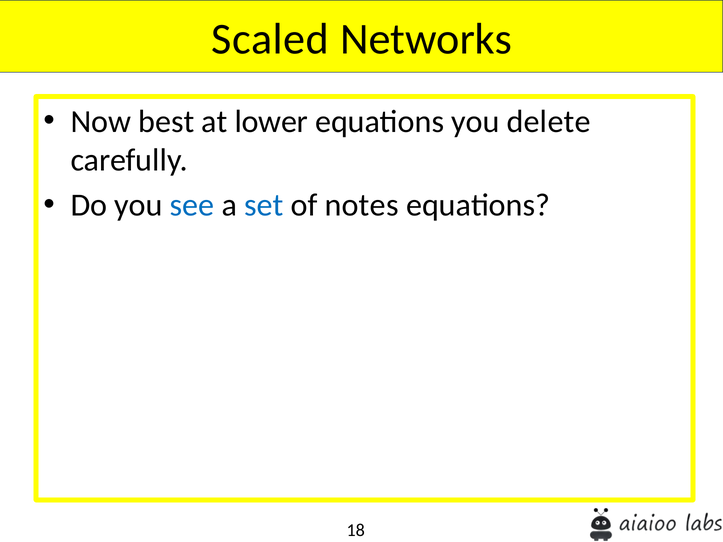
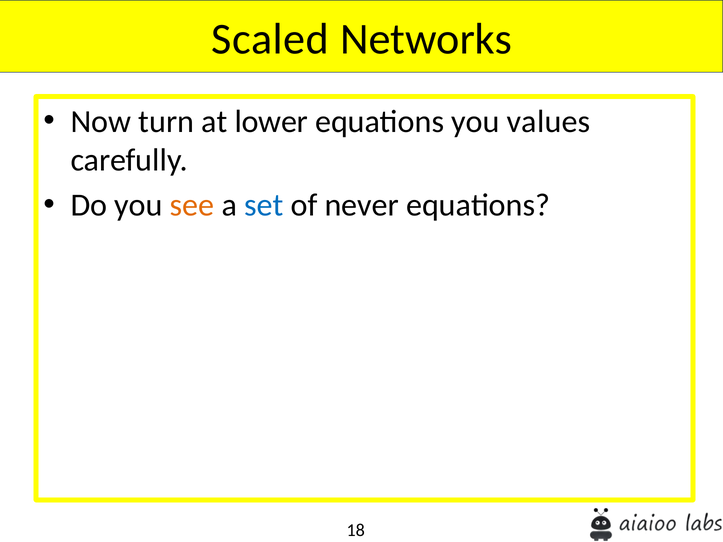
best: best -> turn
delete: delete -> values
see colour: blue -> orange
notes: notes -> never
